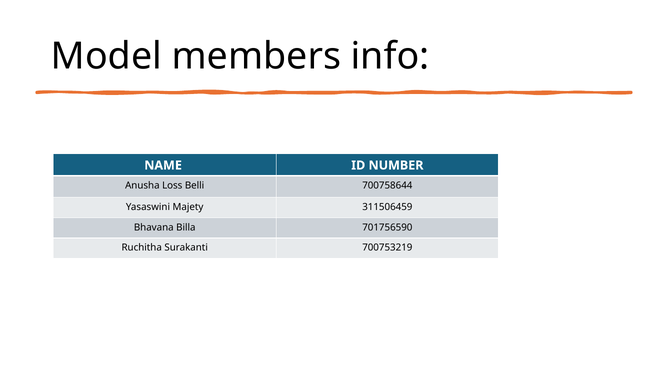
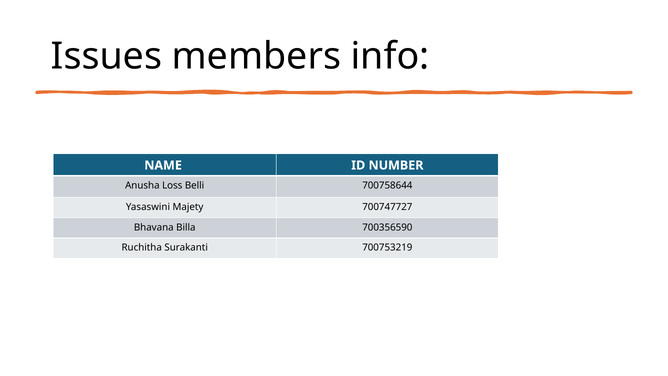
Model: Model -> Issues
311506459: 311506459 -> 700747727
701756590: 701756590 -> 700356590
